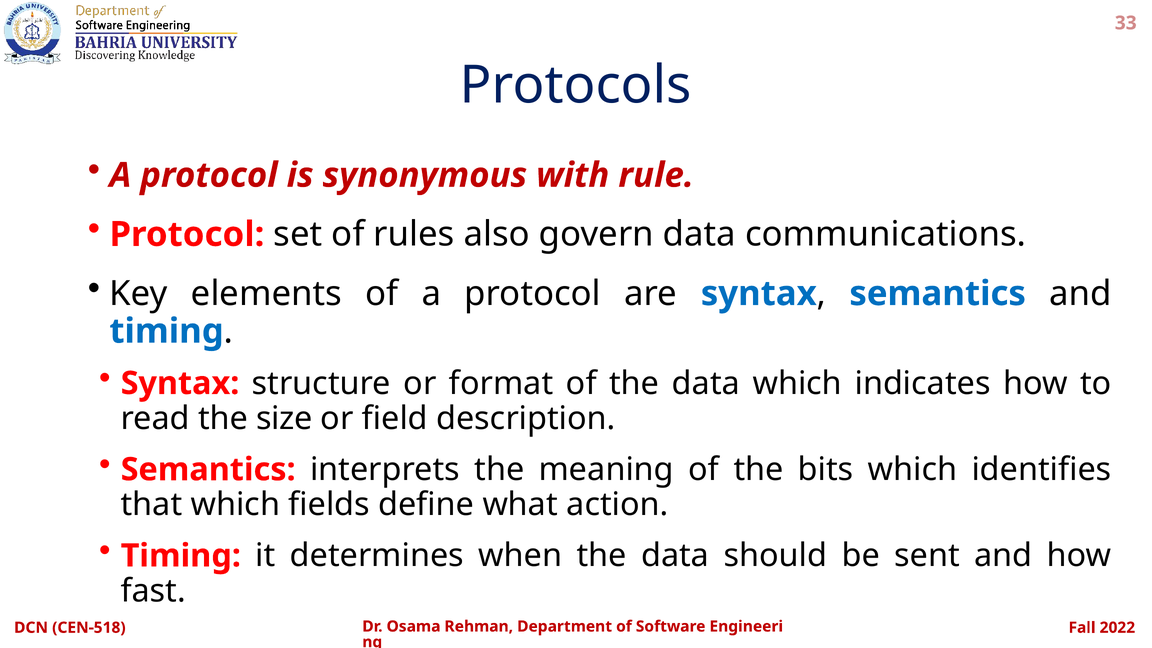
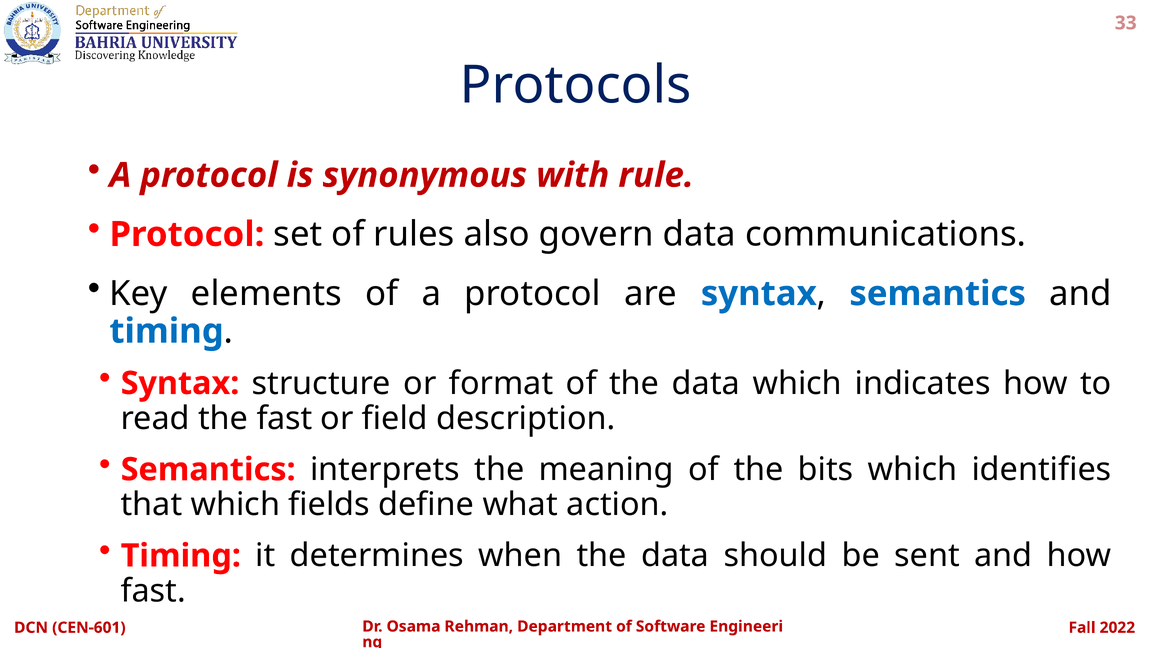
the size: size -> fast
CEN-518: CEN-518 -> CEN-601
